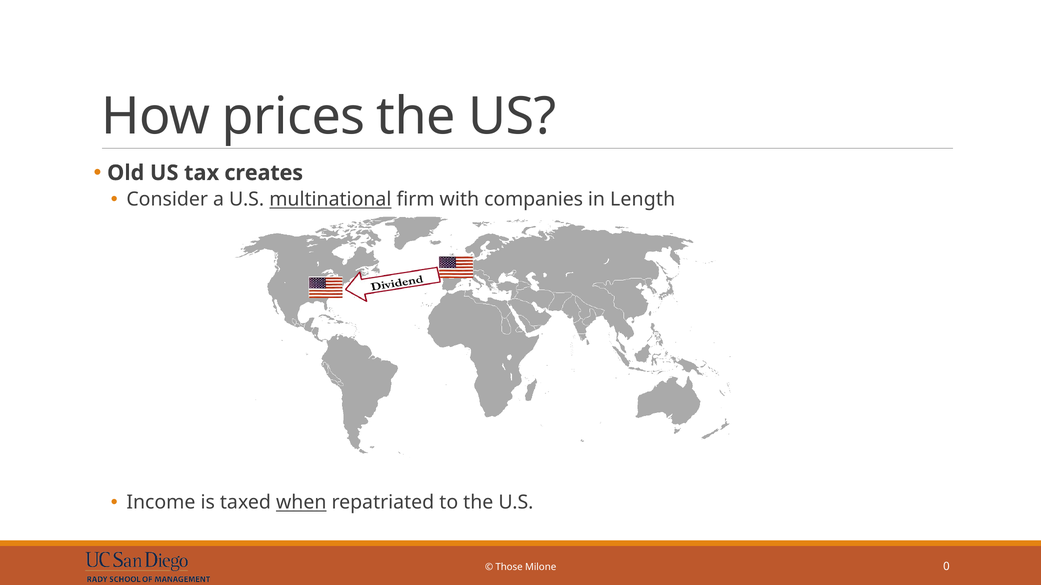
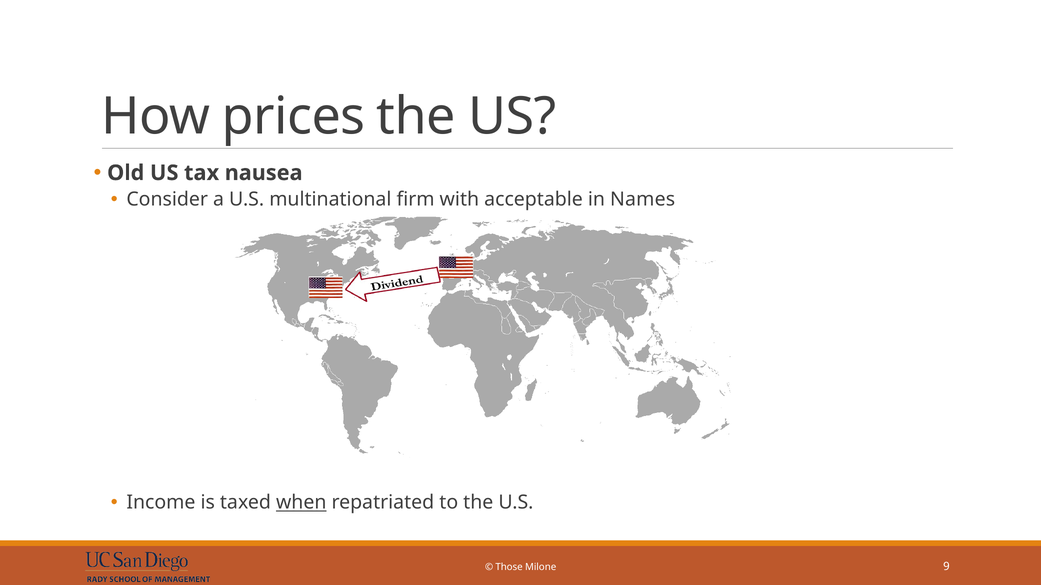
creates: creates -> nausea
multinational underline: present -> none
companies: companies -> acceptable
Length: Length -> Names
0: 0 -> 9
